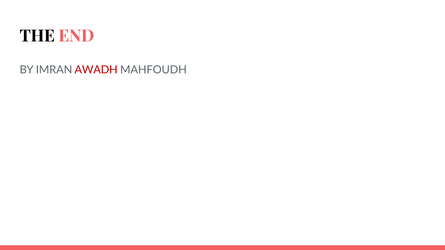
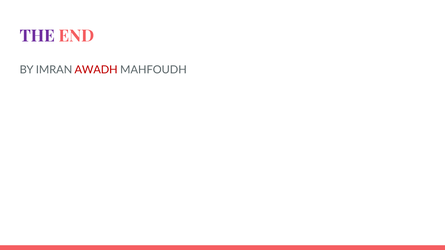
THE colour: black -> purple
